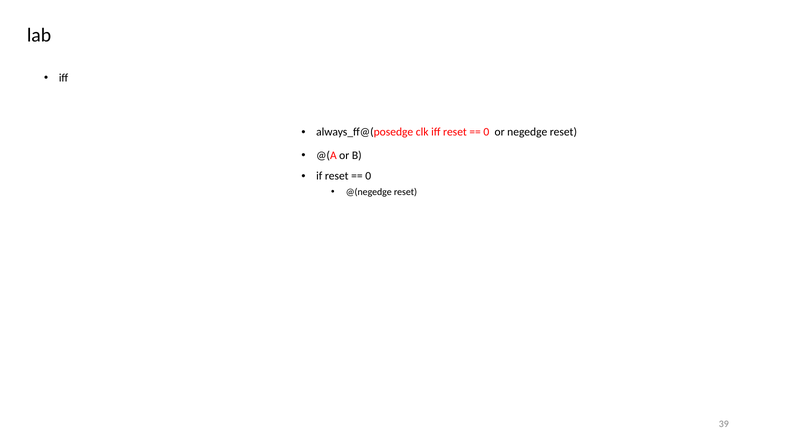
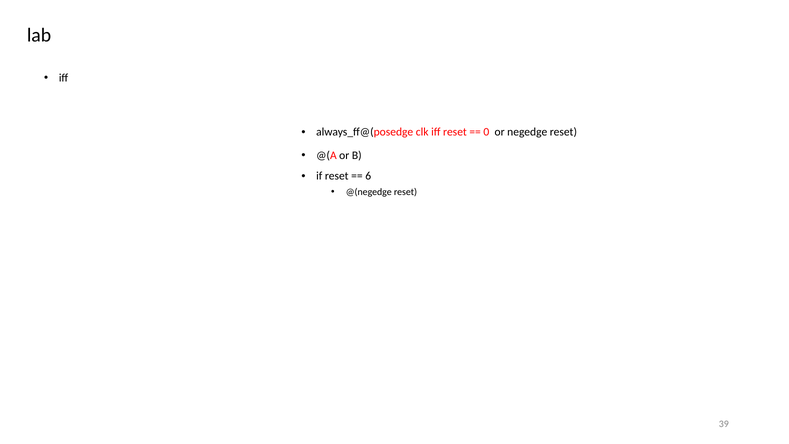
0 at (368, 176): 0 -> 6
